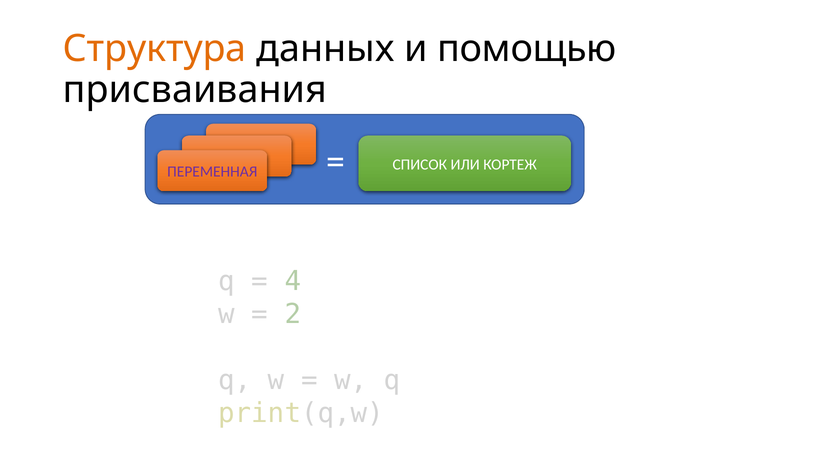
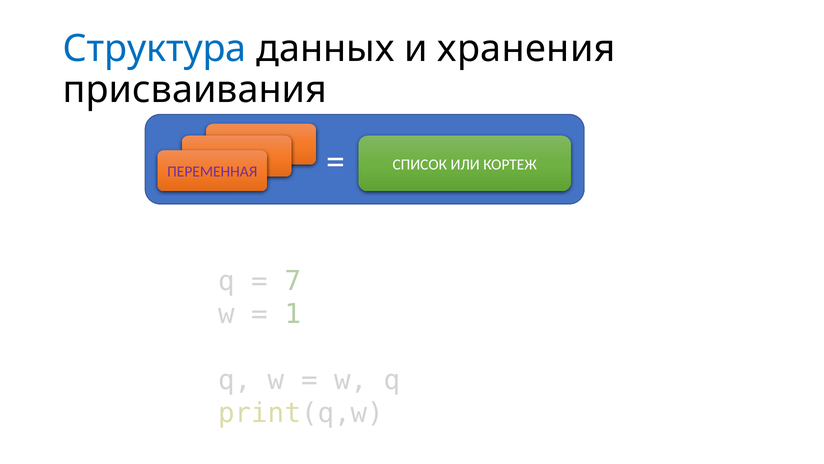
Структура colour: orange -> blue
помощью: помощью -> хранения
4: 4 -> 7
2: 2 -> 1
